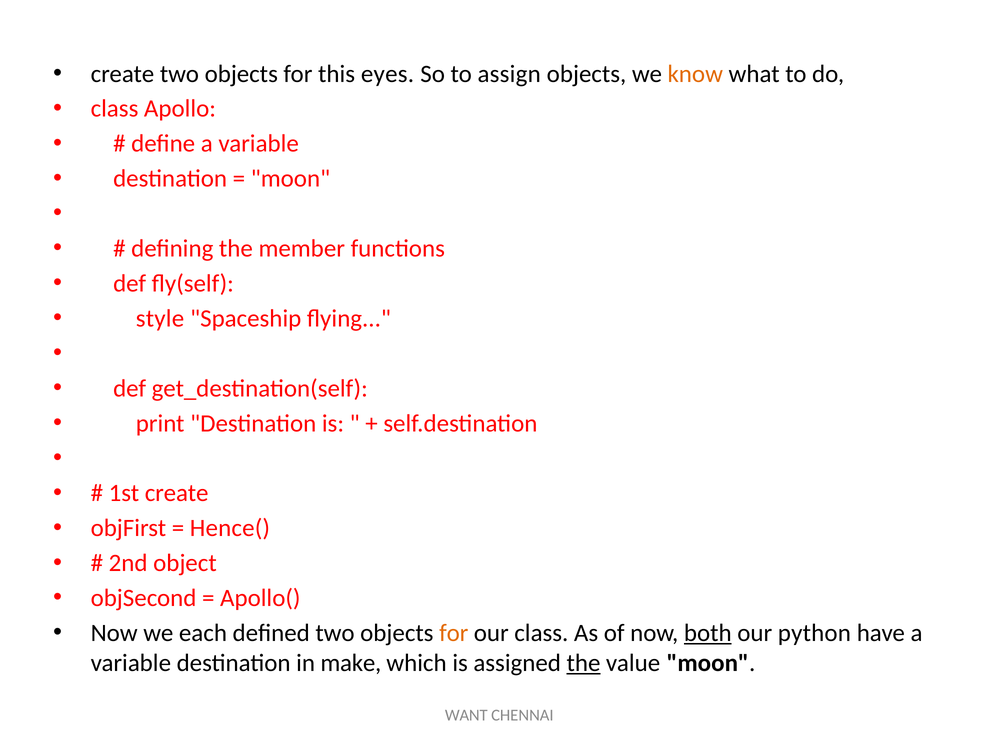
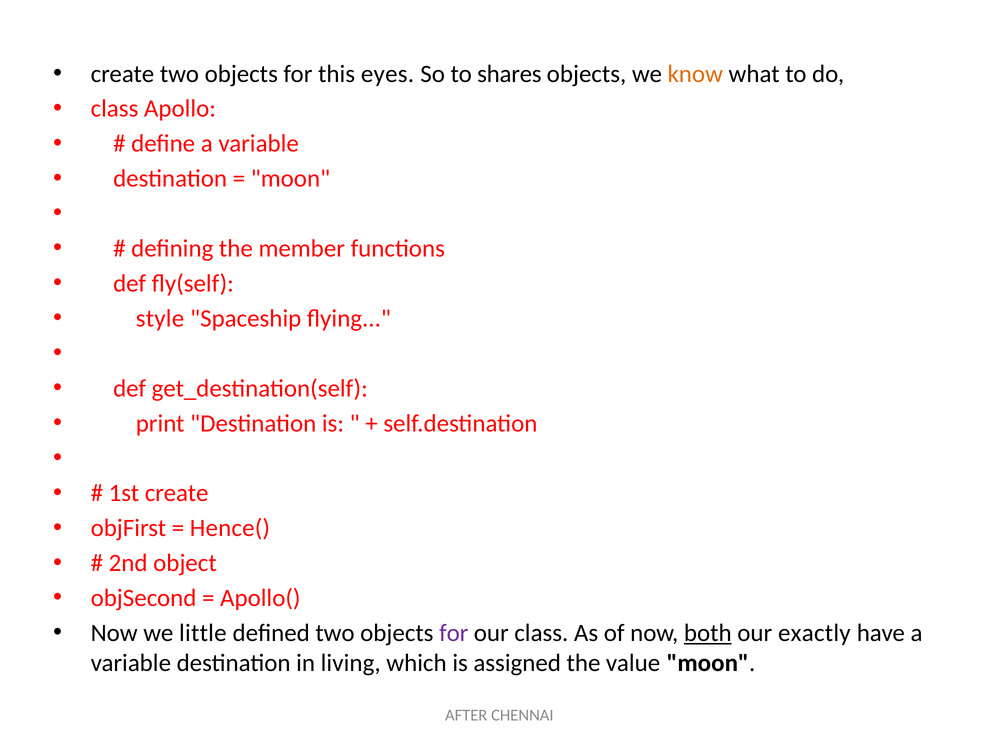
assign: assign -> shares
each: each -> little
for at (454, 633) colour: orange -> purple
python: python -> exactly
make: make -> living
the at (584, 663) underline: present -> none
WANT: WANT -> AFTER
